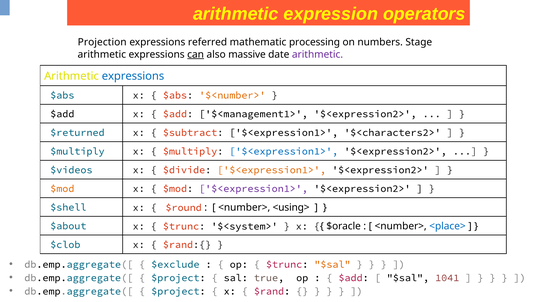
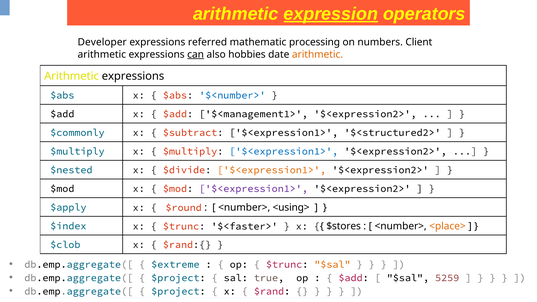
expression underline: none -> present
Projection: Projection -> Developer
Stage: Stage -> Client
massive: massive -> hobbies
arithmetic at (318, 54) colour: purple -> orange
expressions at (133, 76) colour: blue -> black
$<number> colour: orange -> blue
$returned: $returned -> $commonly
$<characters2>: $<characters2> -> $<structured2>
$videos: $videos -> $nested
$mod at (62, 189) colour: orange -> black
$shell: $shell -> $apply
$about: $about -> $index
$<system>: $<system> -> $<faster>
$oracle: $oracle -> $stores
<place> colour: blue -> orange
$exclude: $exclude -> $extreme
1041: 1041 -> 5259
